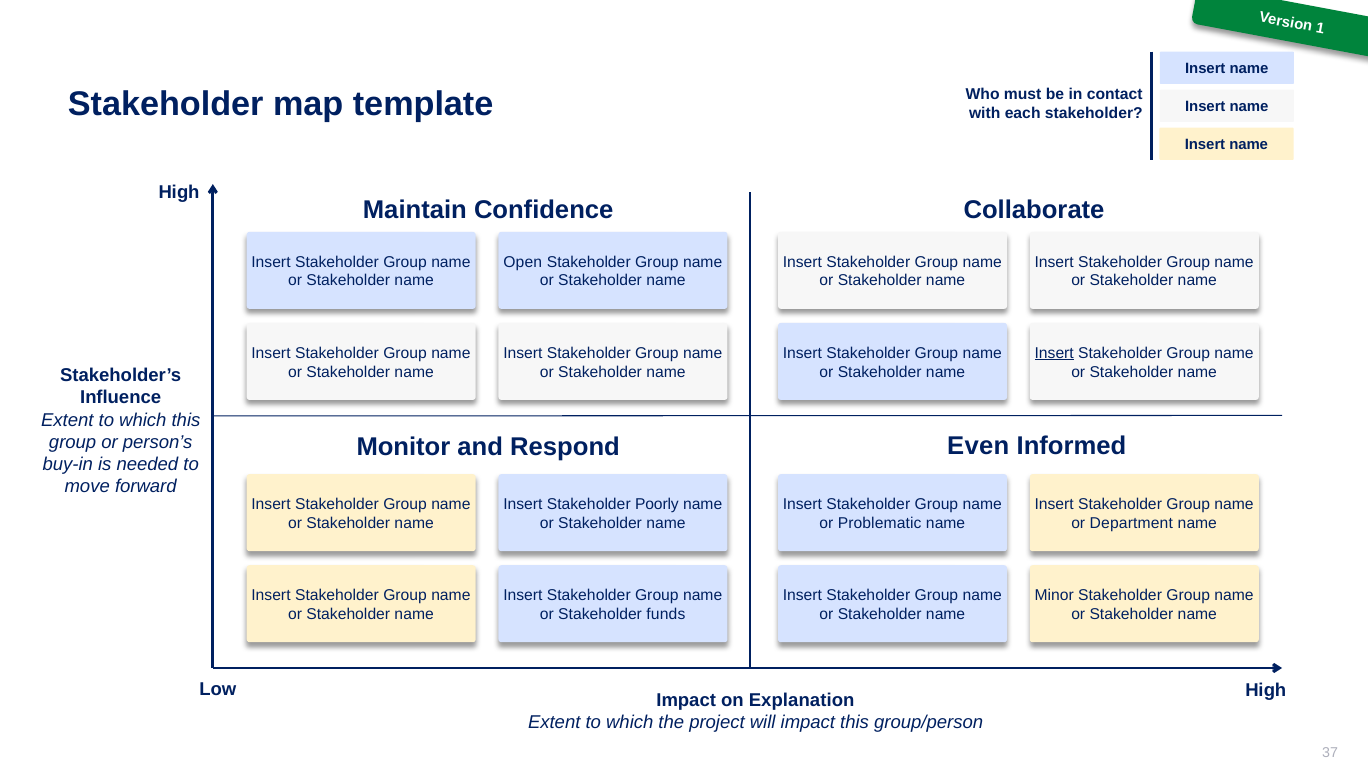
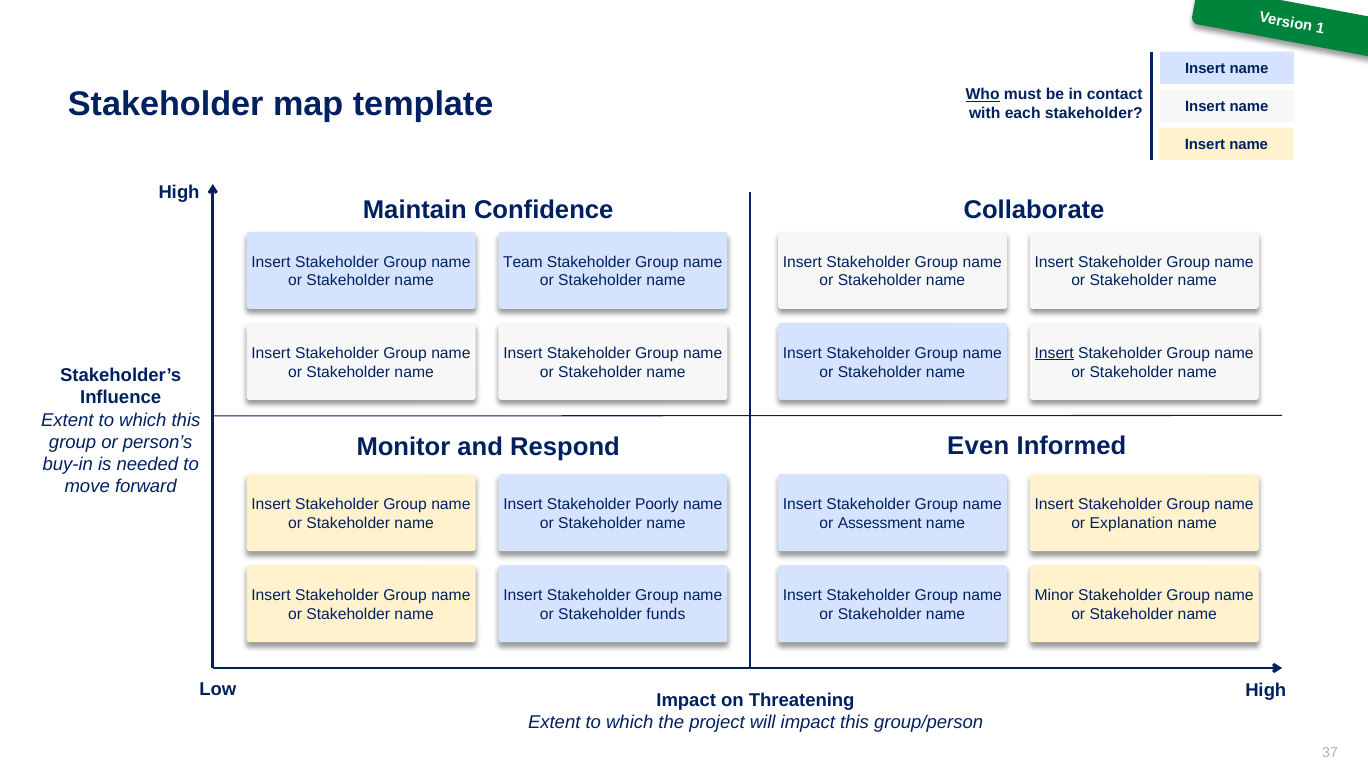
Who underline: none -> present
Open: Open -> Team
Problematic: Problematic -> Assessment
Department: Department -> Explanation
Explanation: Explanation -> Threatening
